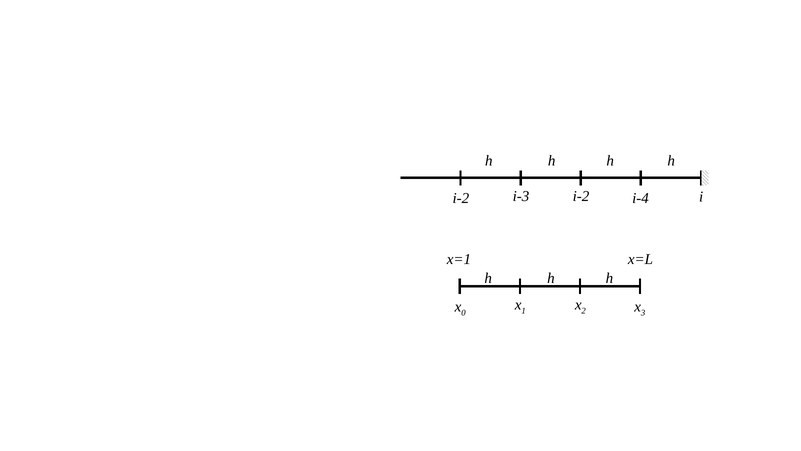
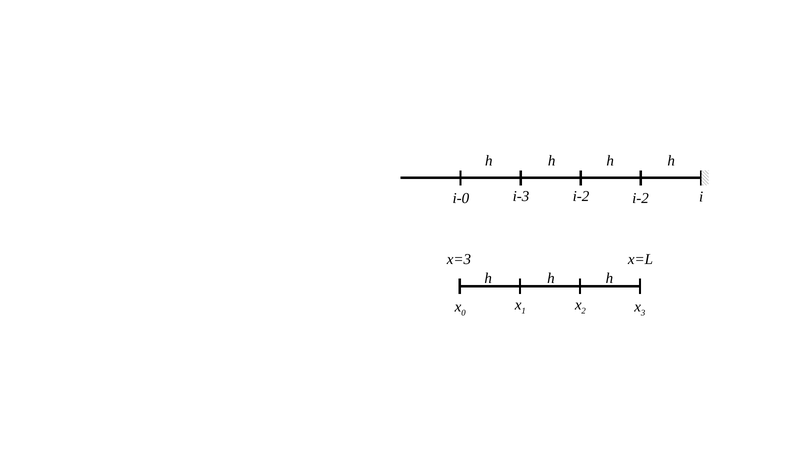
i-2 at (461, 198): i-2 -> i-0
i-4 at (641, 198): i-4 -> i-2
x=1: x=1 -> x=3
